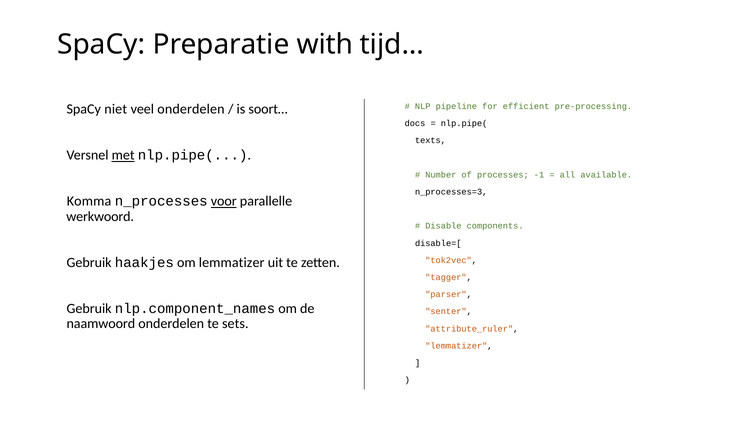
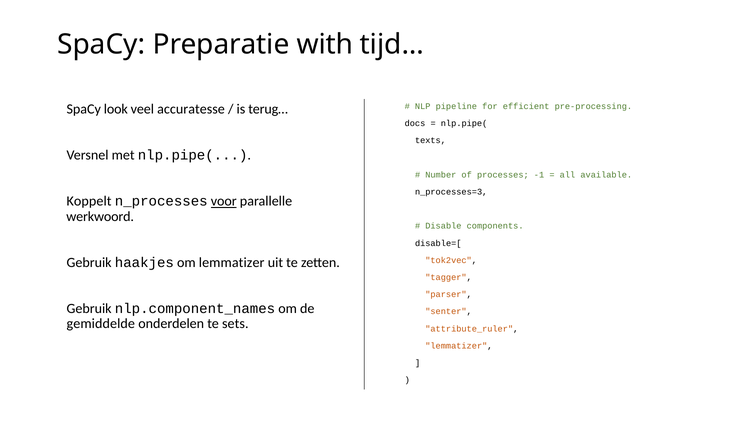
niet: niet -> look
veel onderdelen: onderdelen -> accuratesse
soort…: soort… -> terug…
met underline: present -> none
Komma: Komma -> Koppelt
naamwoord: naamwoord -> gemiddelde
